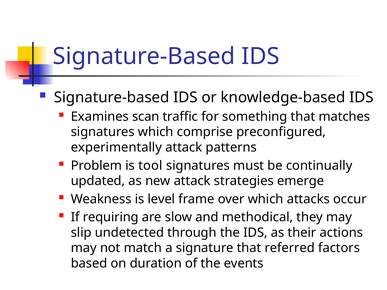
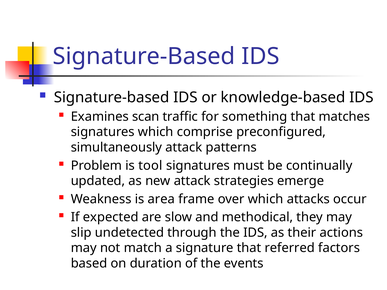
experimentally: experimentally -> simultaneously
level: level -> area
requiring: requiring -> expected
